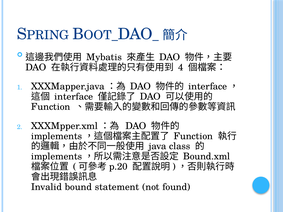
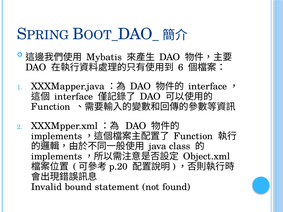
4: 4 -> 6
Bound.xml: Bound.xml -> Object.xml
